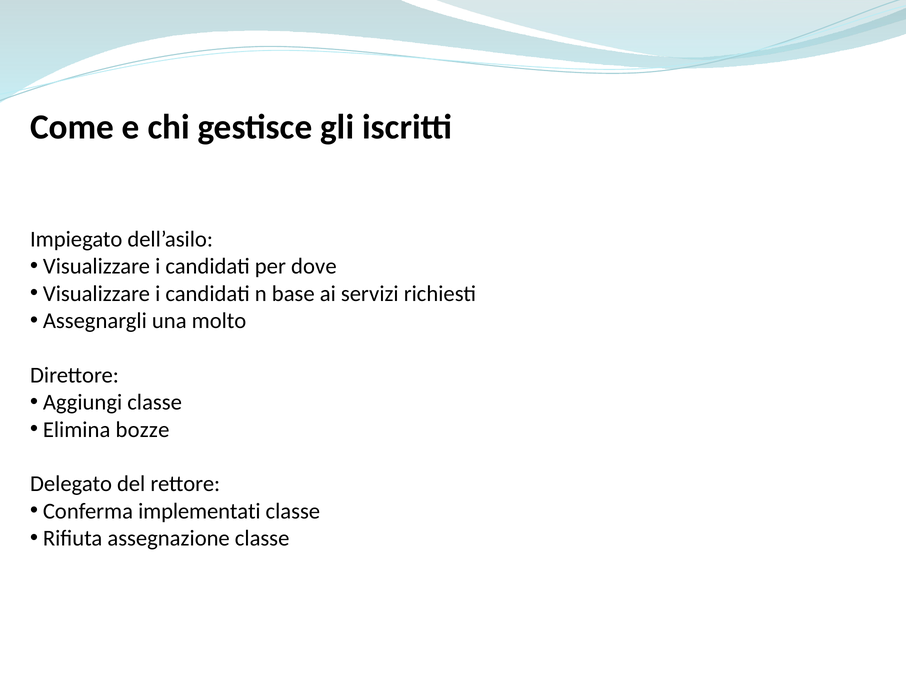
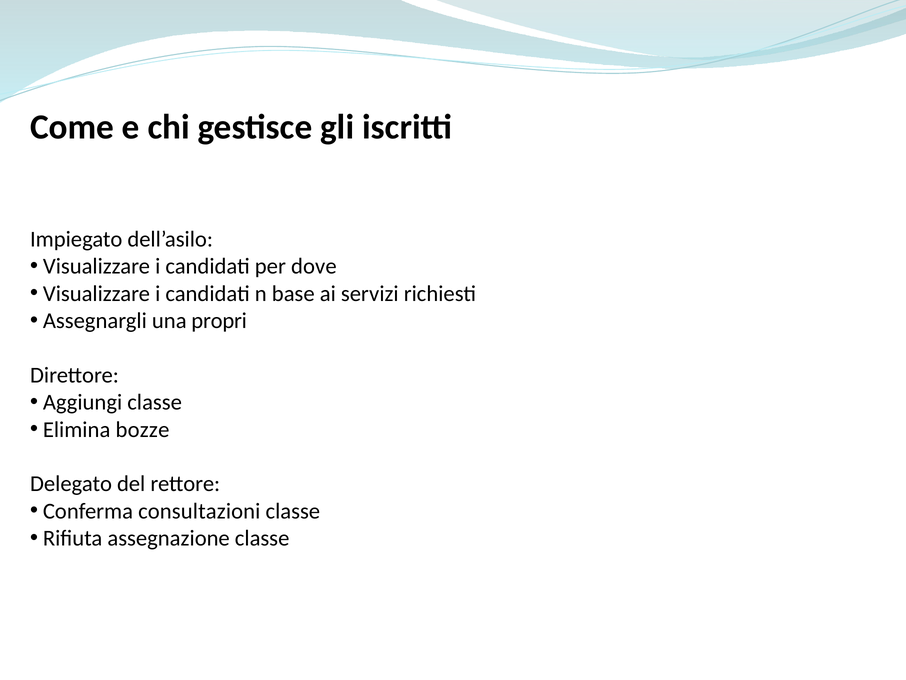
molto: molto -> propri
implementati: implementati -> consultazioni
